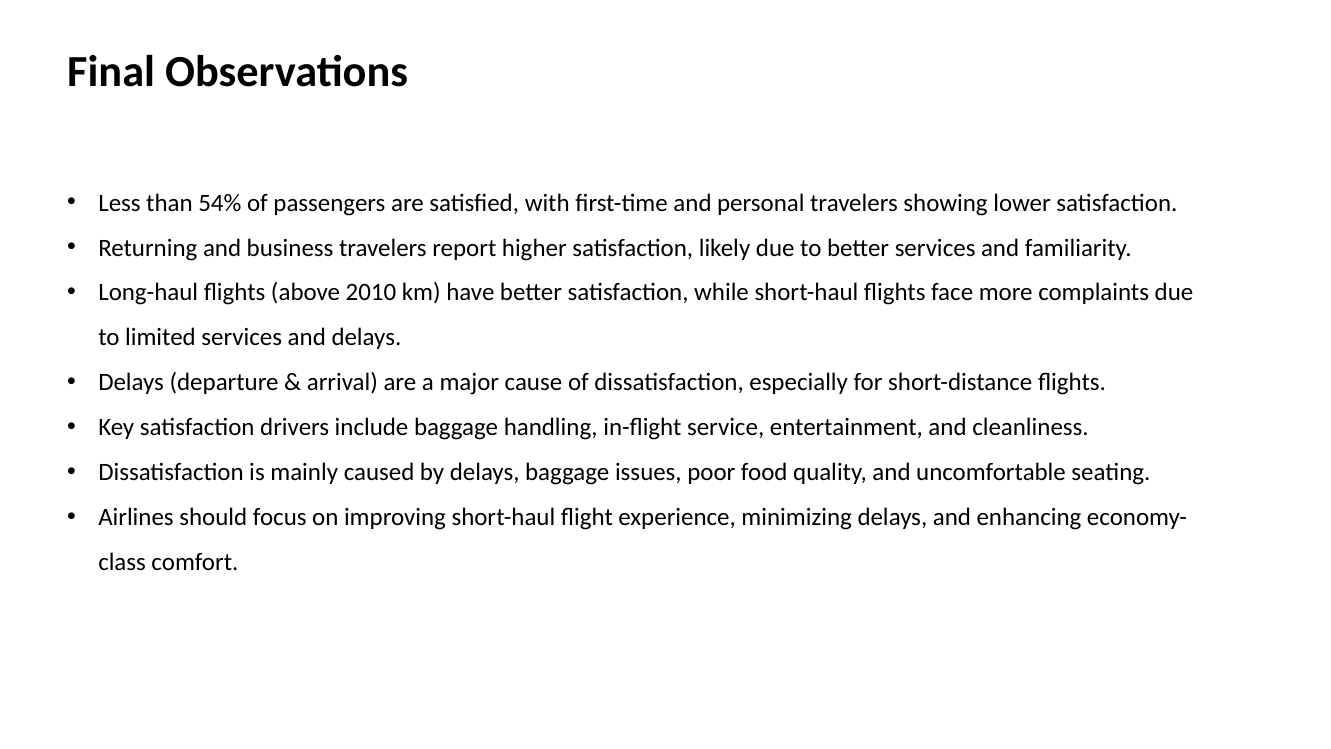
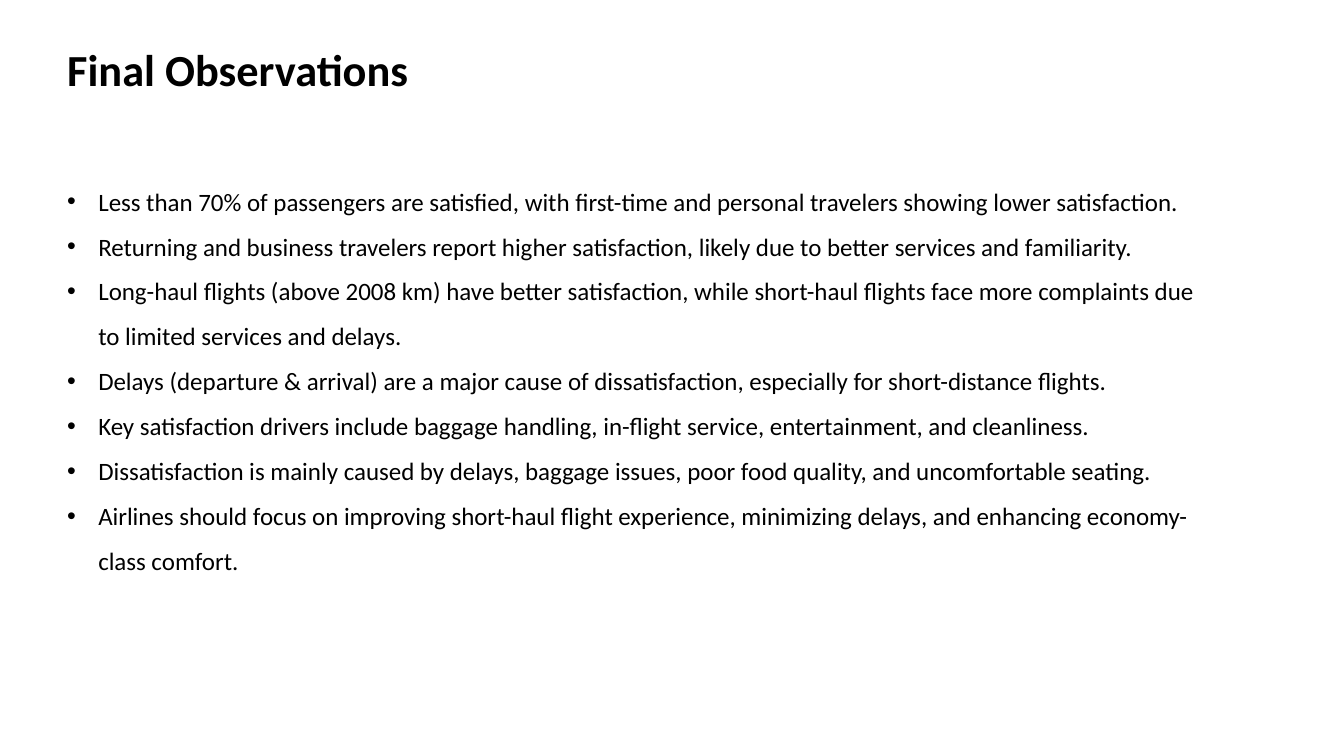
54%: 54% -> 70%
2010: 2010 -> 2008
